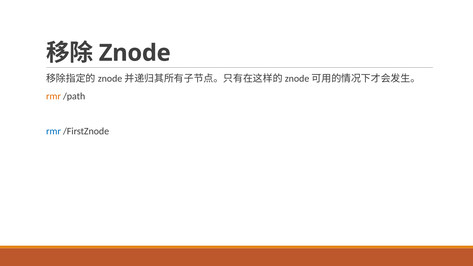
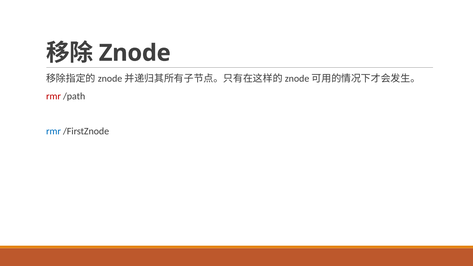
rmr at (53, 96) colour: orange -> red
